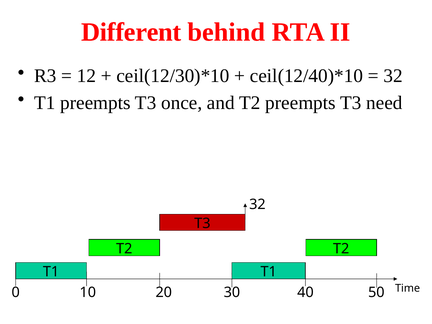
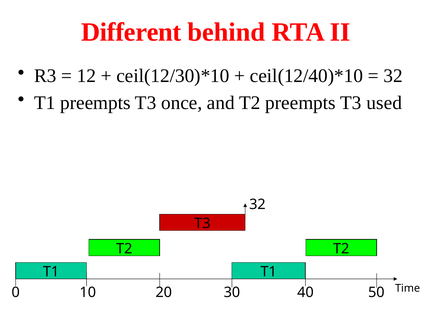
need: need -> used
